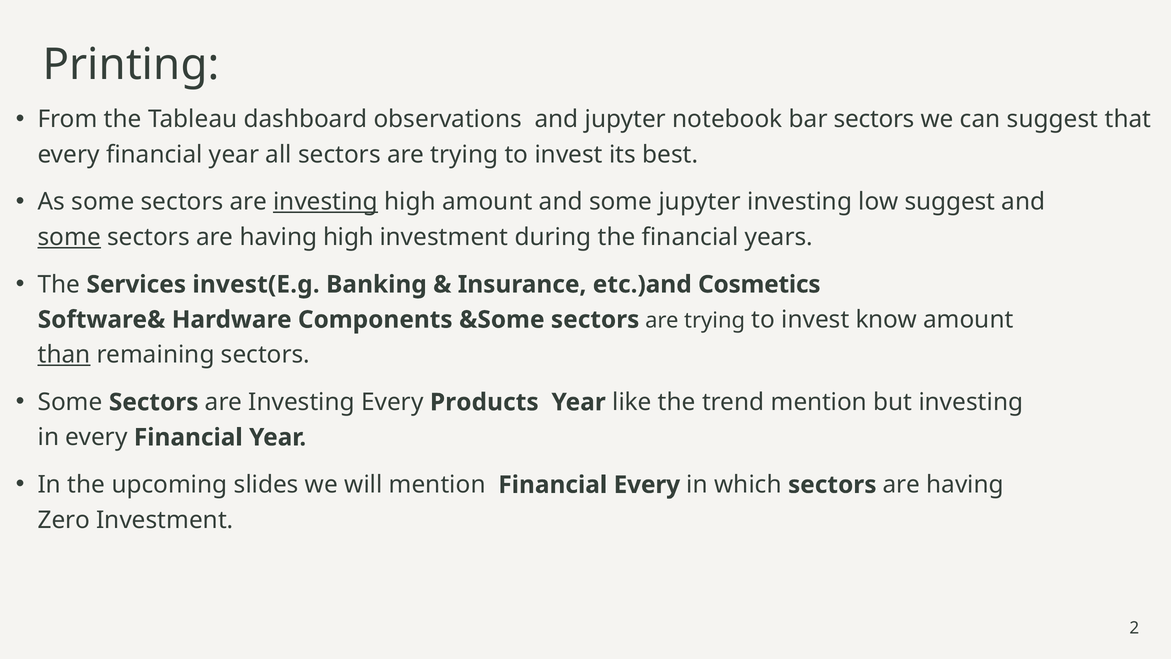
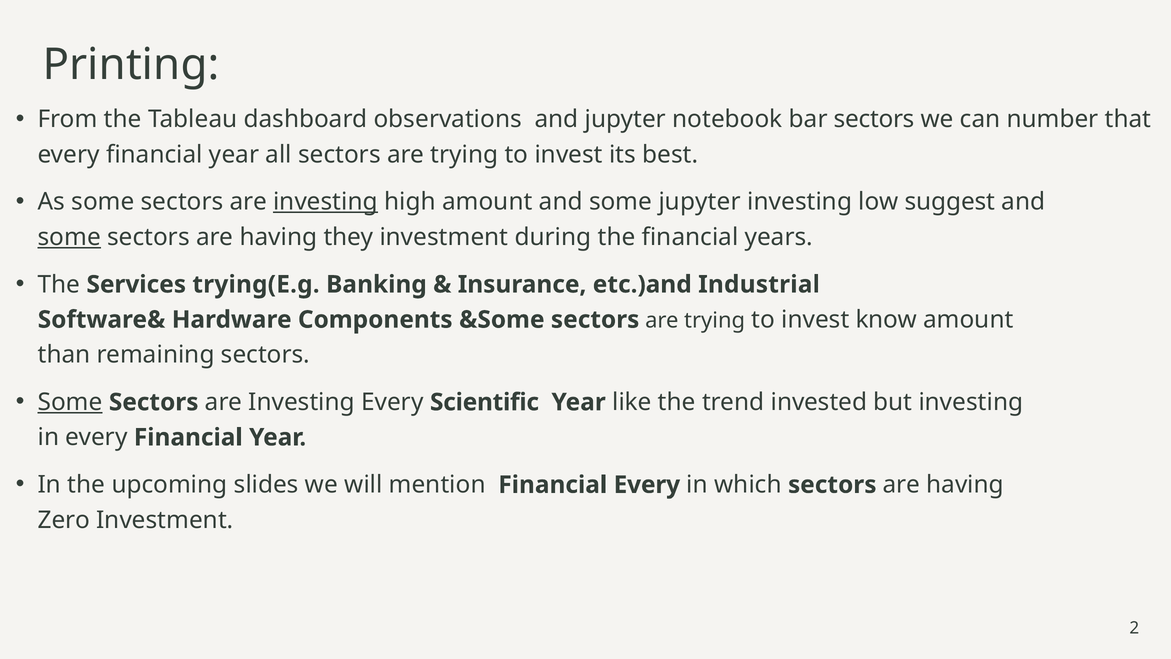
can suggest: suggest -> number
having high: high -> they
invest(E.g: invest(E.g -> trying(E.g
Cosmetics: Cosmetics -> Industrial
than underline: present -> none
Some at (70, 402) underline: none -> present
Products: Products -> Scientific
trend mention: mention -> invested
